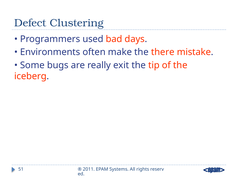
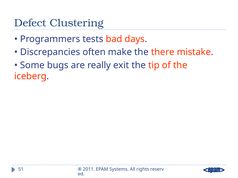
used: used -> tests
Environments: Environments -> Discrepancies
